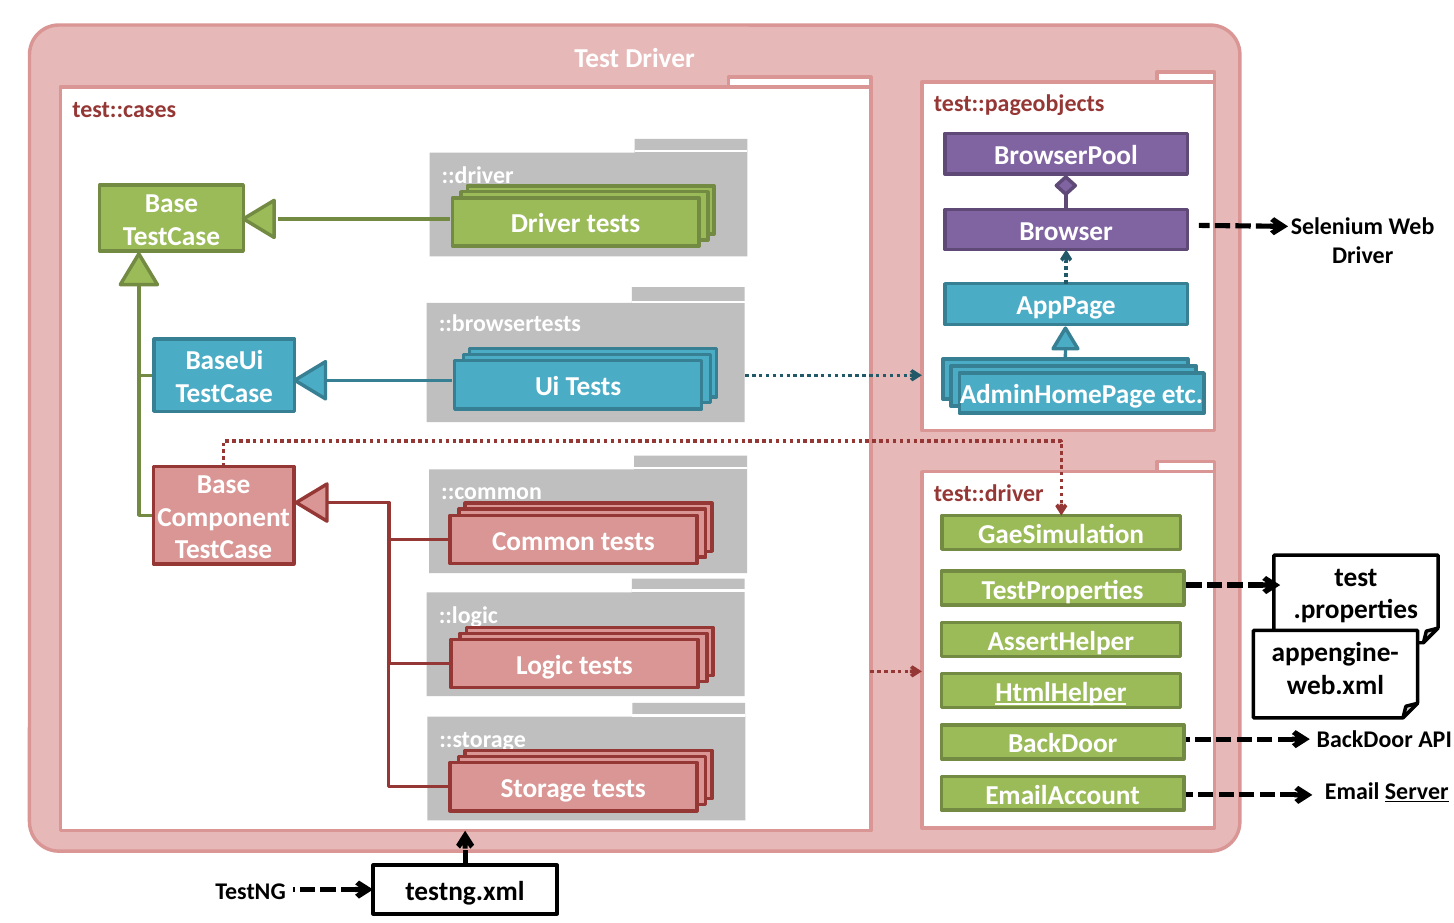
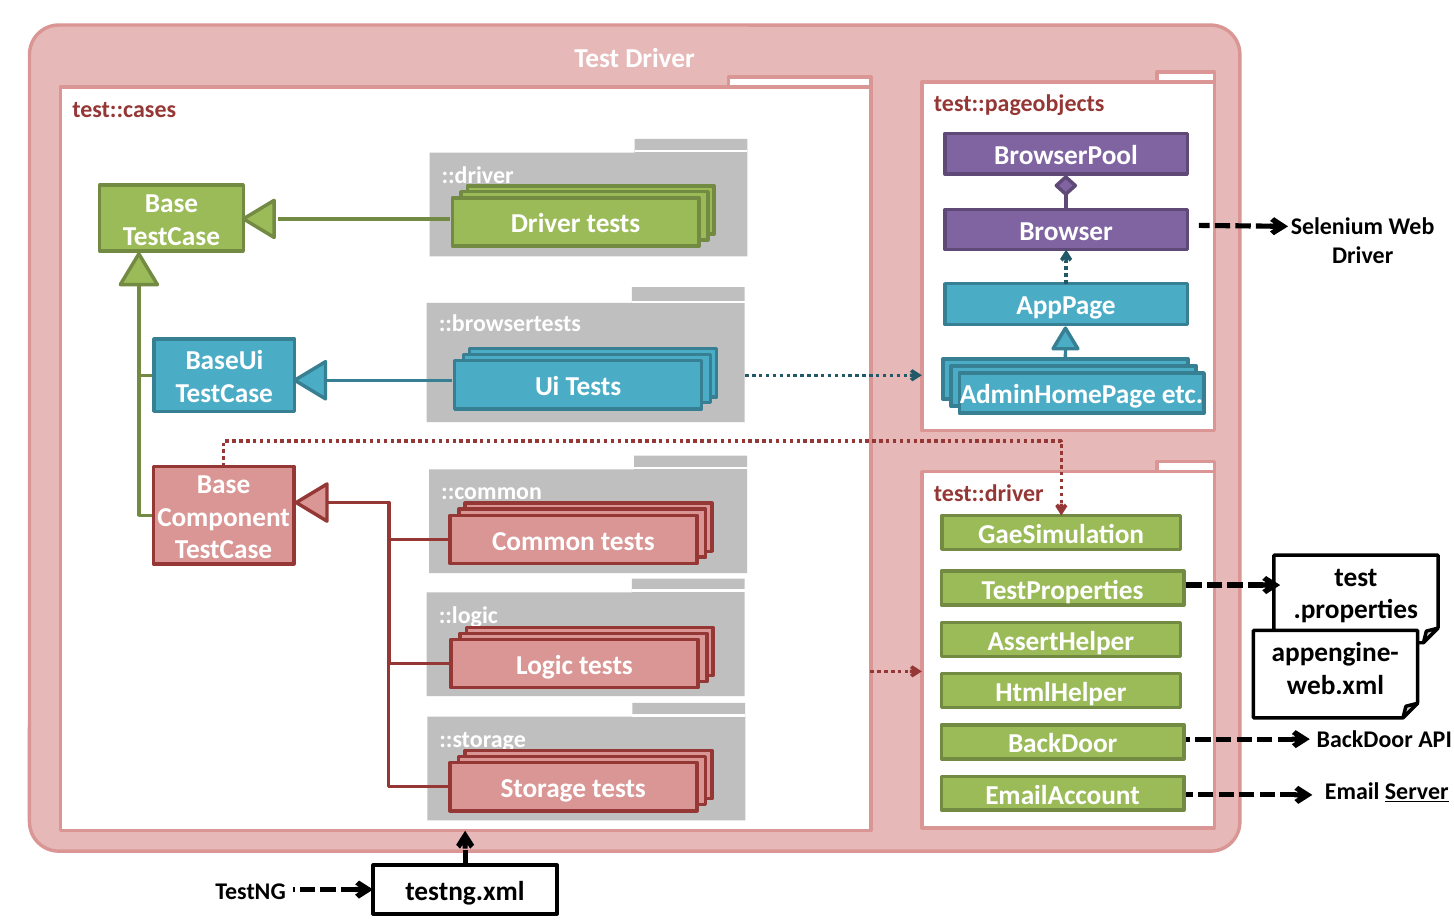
HtmlHelper underline: present -> none
